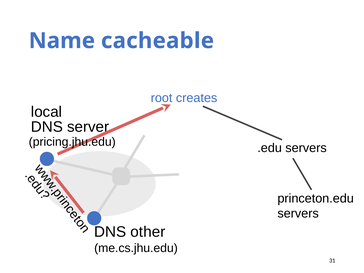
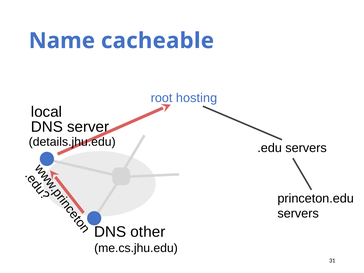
creates: creates -> hosting
pricing.jhu.edu: pricing.jhu.edu -> details.jhu.edu
